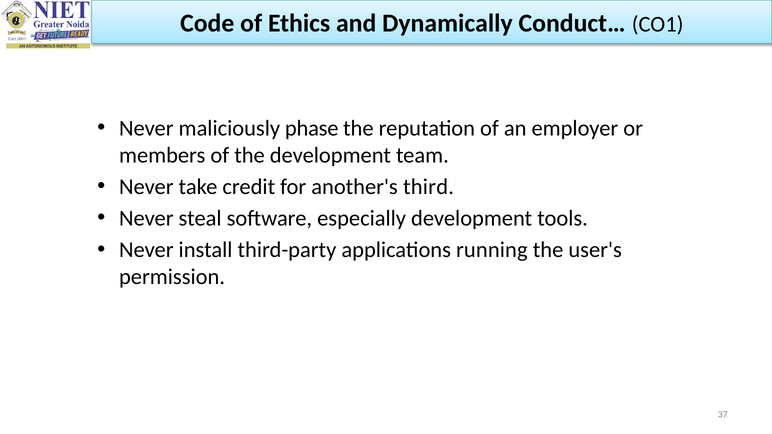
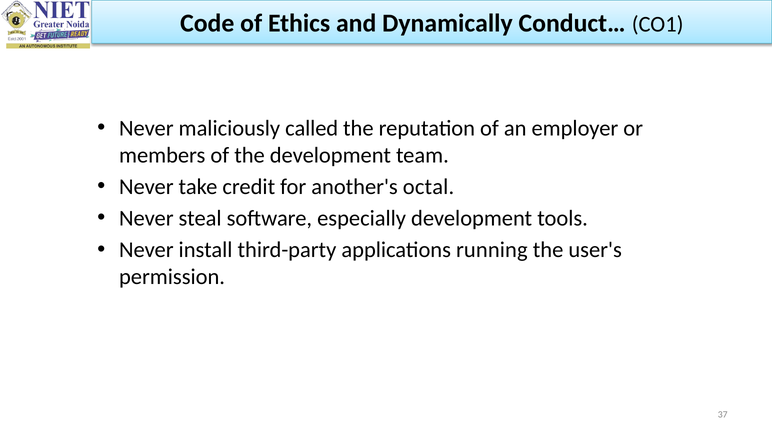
phase: phase -> called
third: third -> octal
